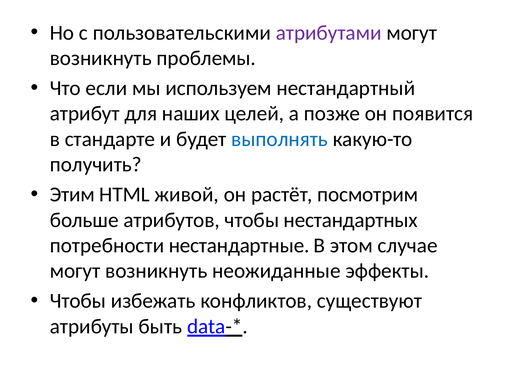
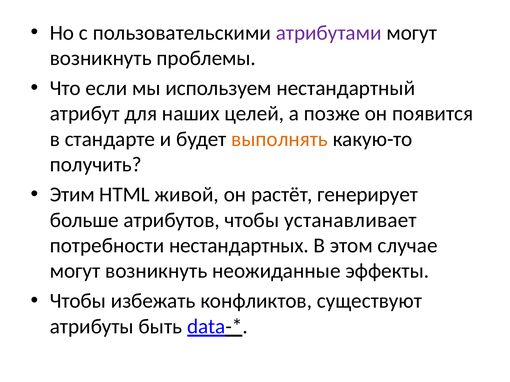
выполнять colour: blue -> orange
посмотрим: посмотрим -> генерирует
нестандартных: нестандартных -> устанавливает
нестандартные: нестандартные -> нестандартных
